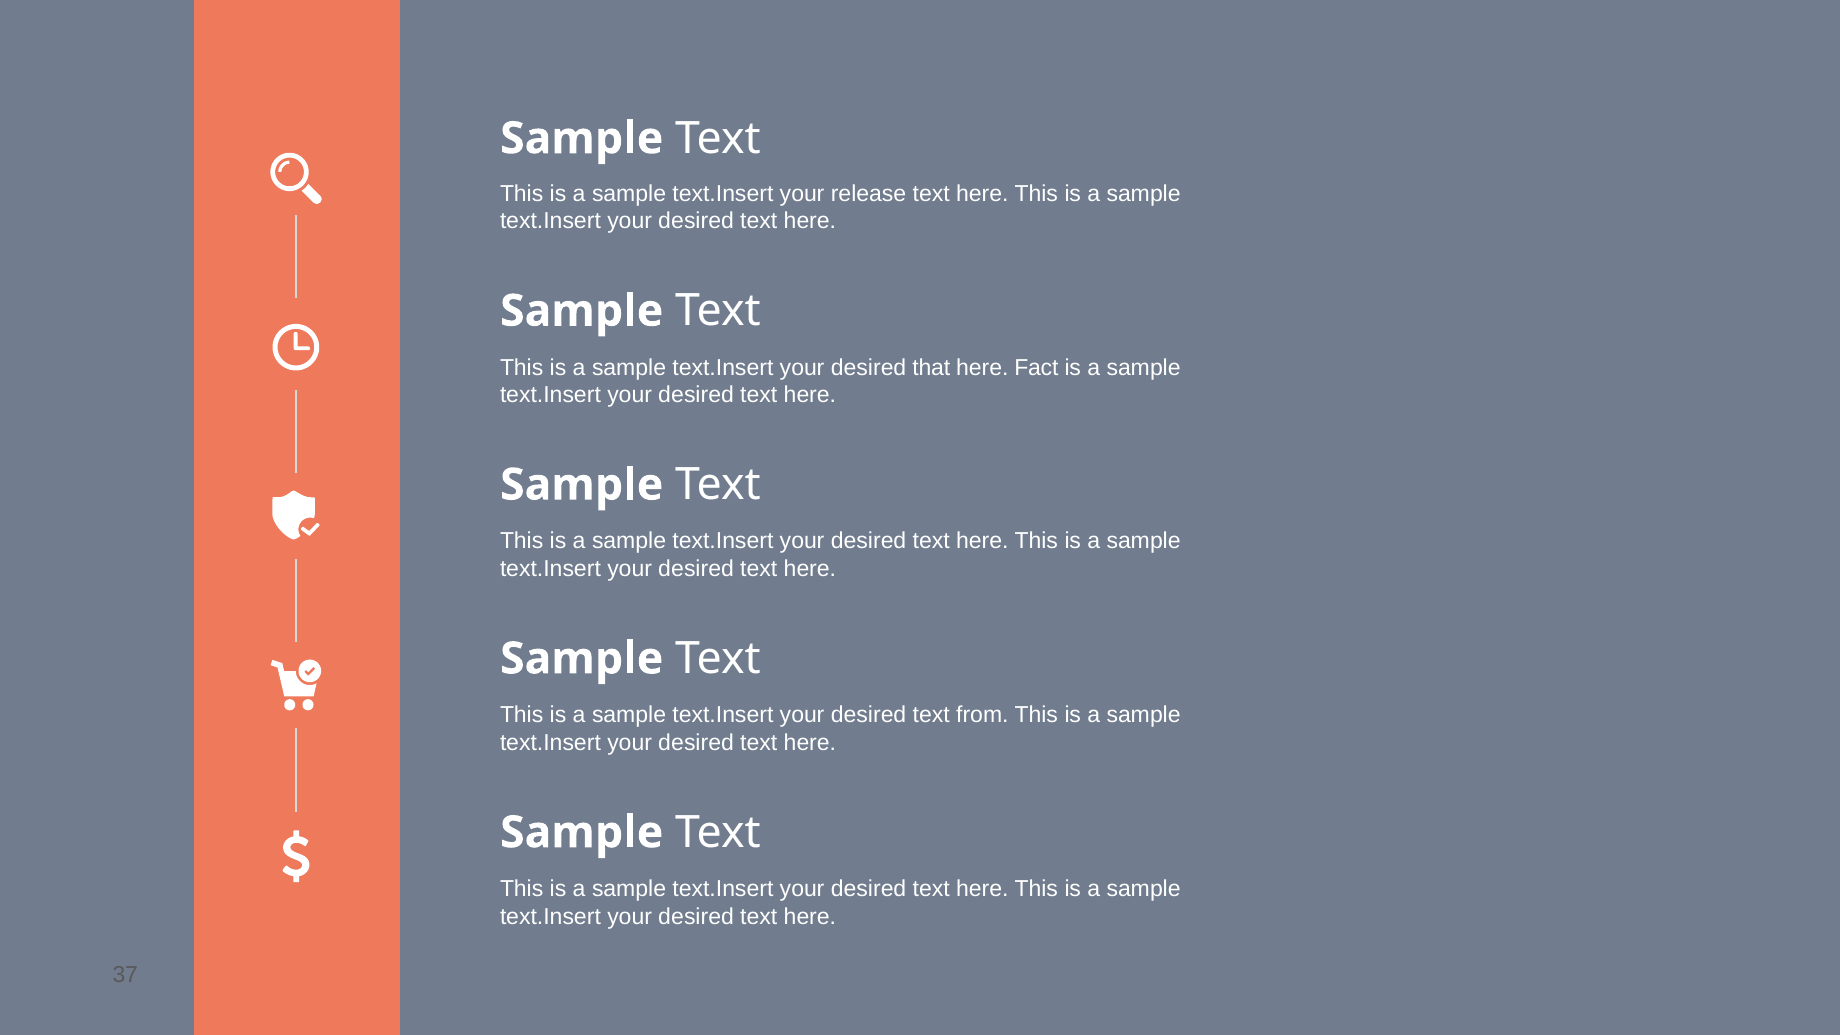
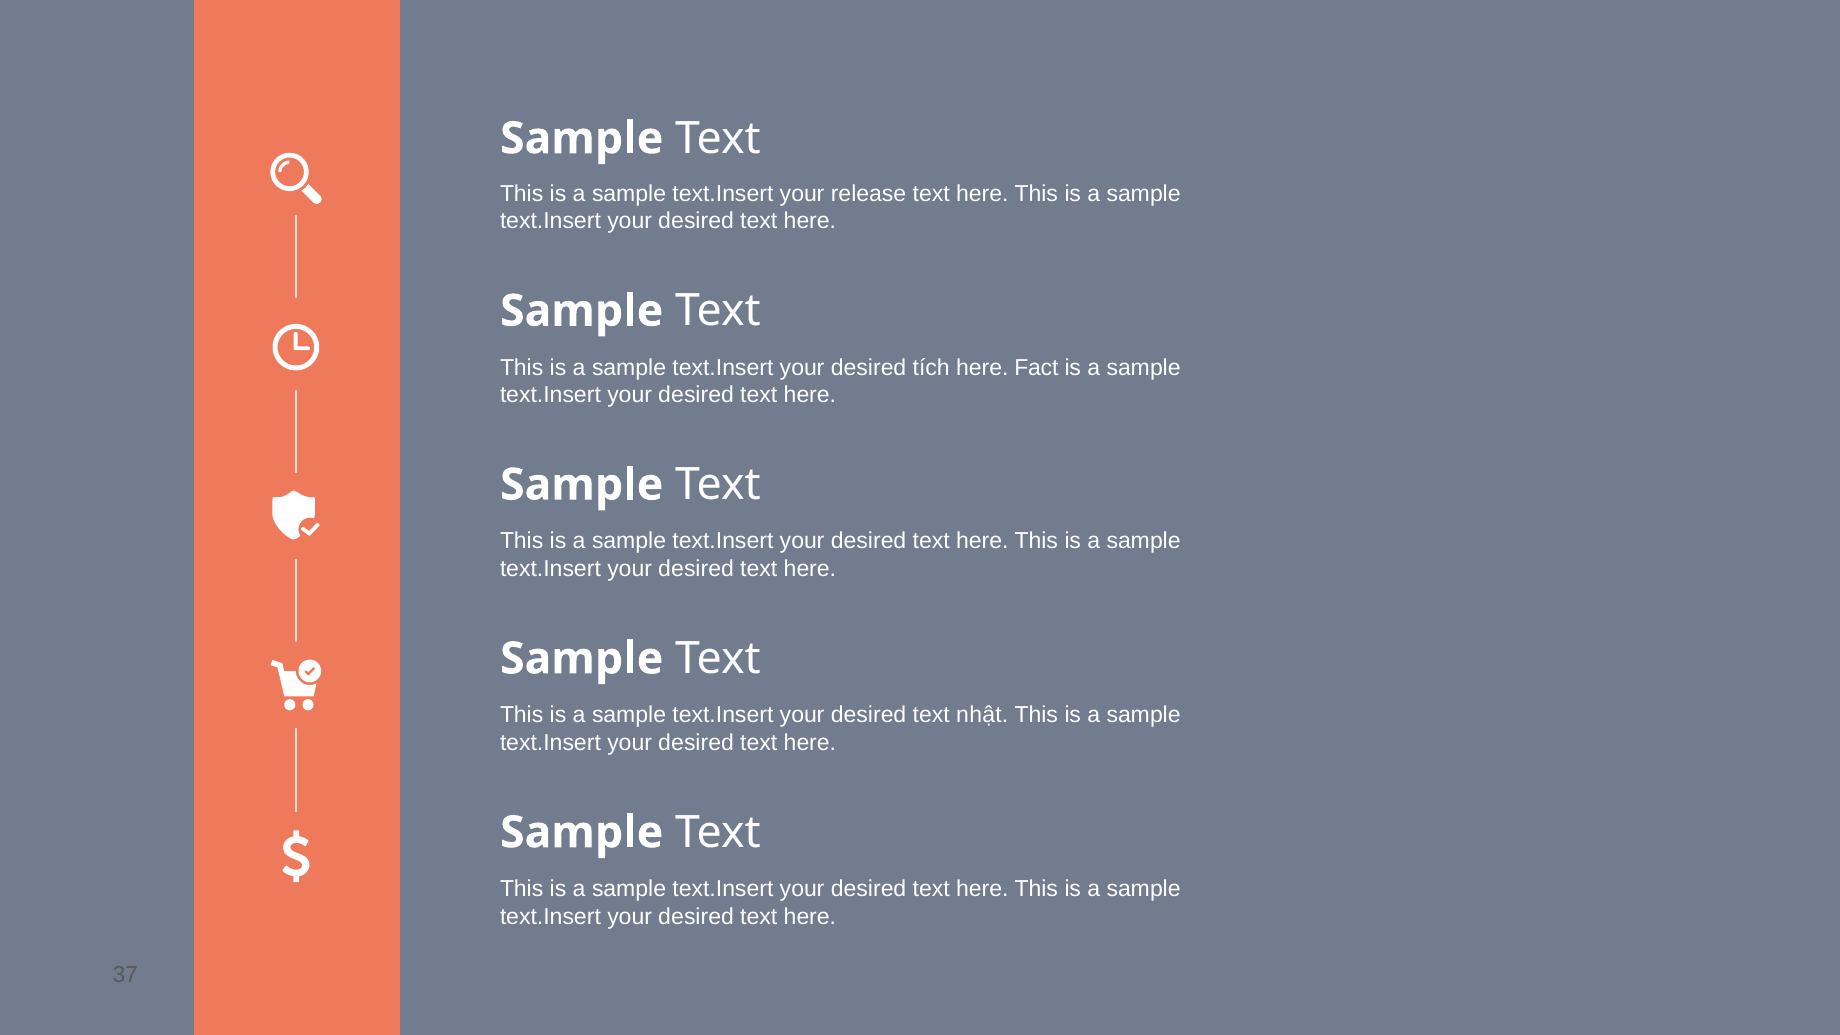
that: that -> tích
from: from -> nhật
